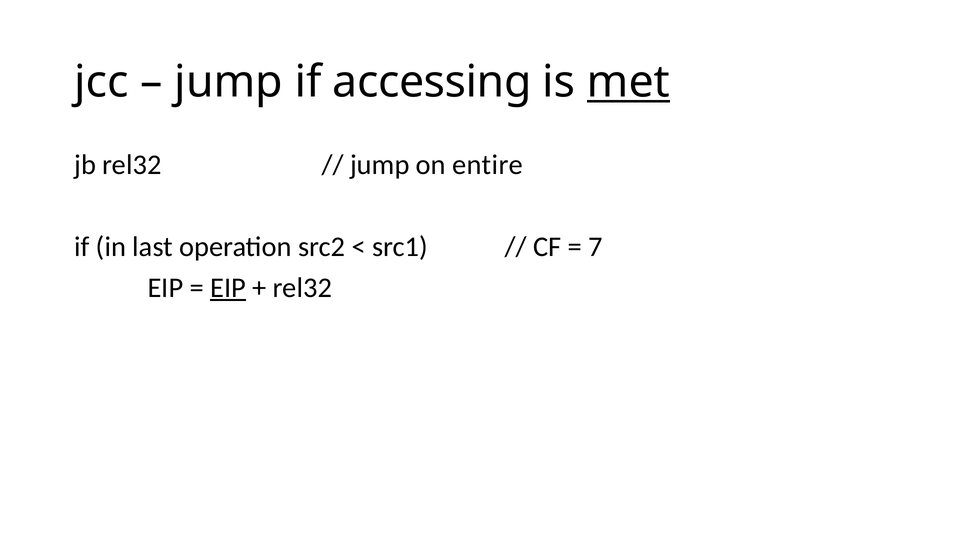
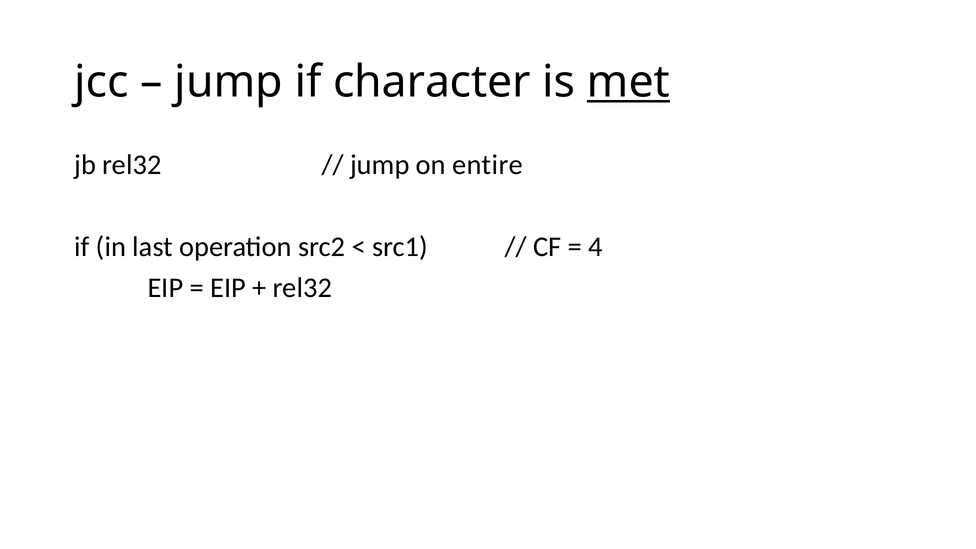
accessing: accessing -> character
7: 7 -> 4
EIP at (228, 288) underline: present -> none
